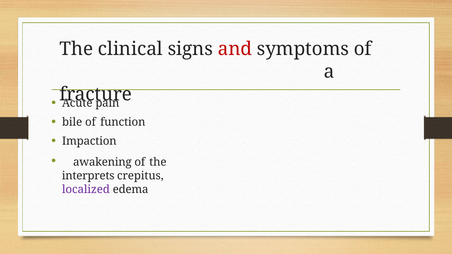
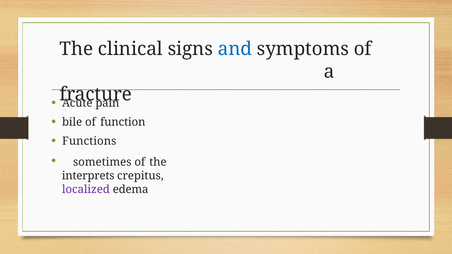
and colour: red -> blue
Impaction: Impaction -> Functions
awakening: awakening -> sometimes
